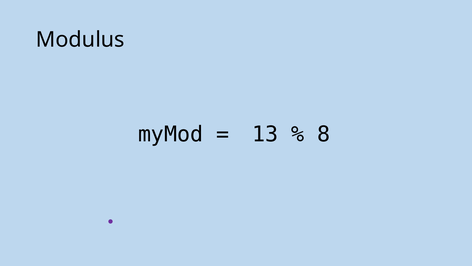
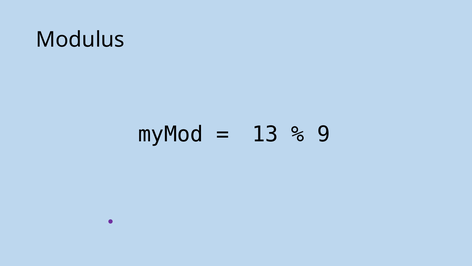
8: 8 -> 9
